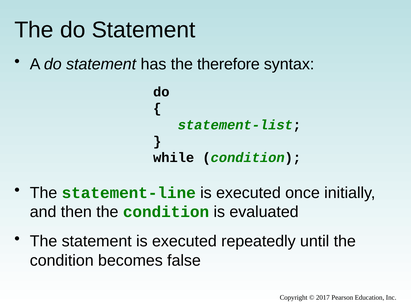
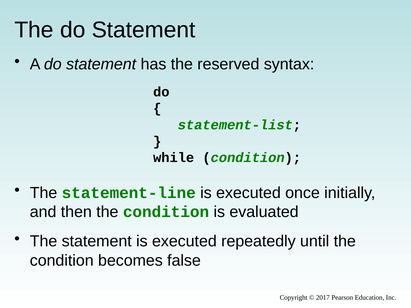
therefore: therefore -> reserved
